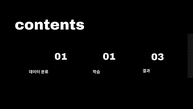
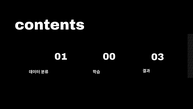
01 01: 01 -> 00
